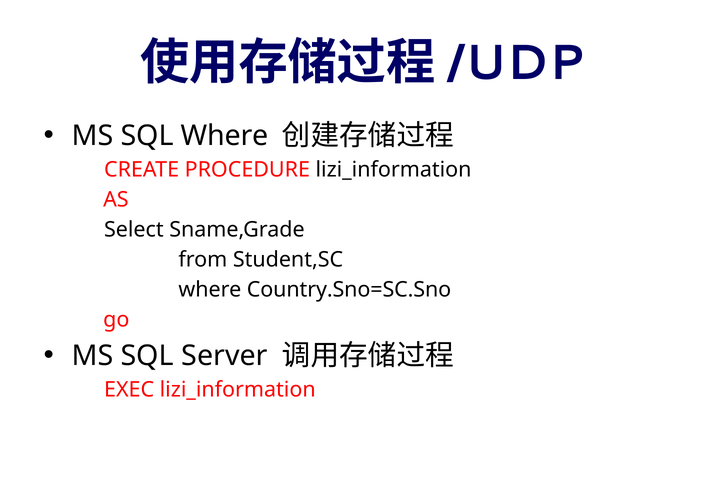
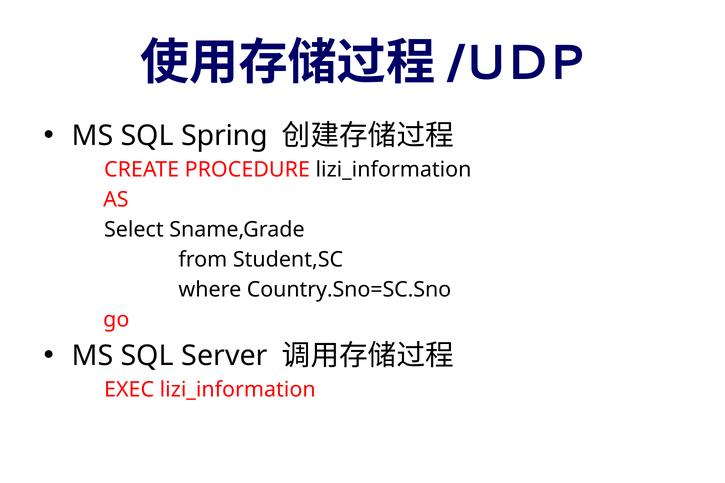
SQL Where: Where -> Spring
